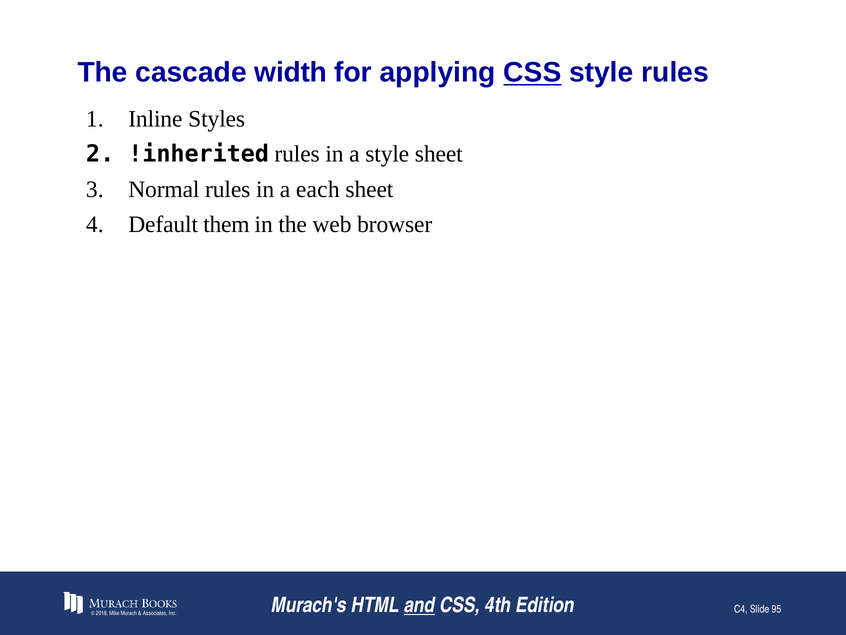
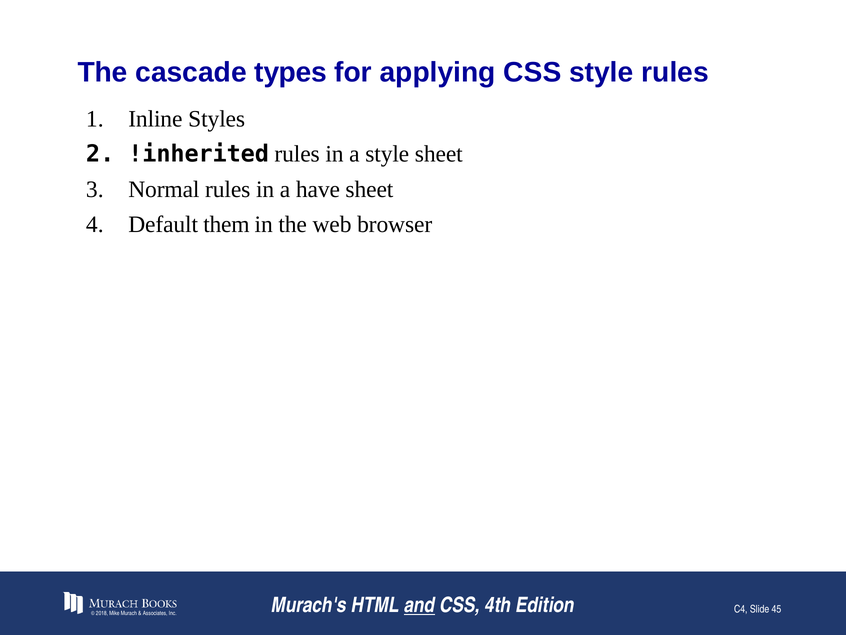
width: width -> types
CSS at (532, 72) underline: present -> none
each: each -> have
95: 95 -> 45
